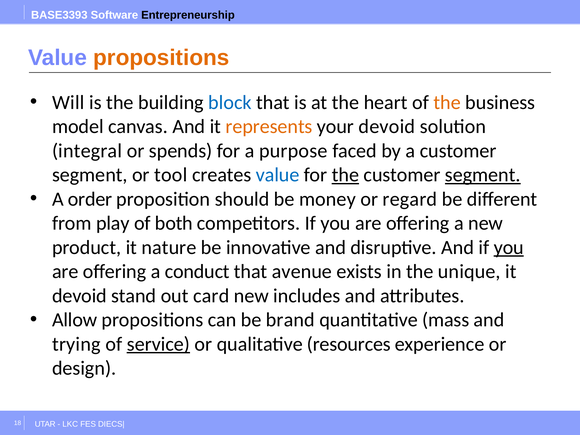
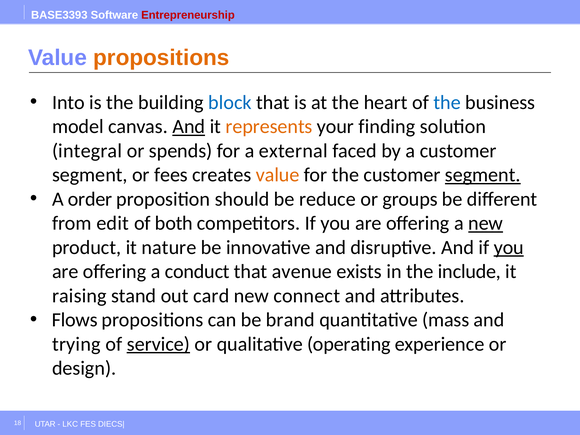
Entrepreneurship colour: black -> red
Will: Will -> Into
the at (447, 102) colour: orange -> blue
And at (189, 127) underline: none -> present
your devoid: devoid -> finding
purpose: purpose -> external
tool: tool -> fees
value at (278, 175) colour: blue -> orange
the at (345, 175) underline: present -> none
money: money -> reduce
regard: regard -> groups
play: play -> edit
new at (486, 223) underline: none -> present
unique: unique -> include
devoid at (79, 296): devoid -> raising
includes: includes -> connect
Allow: Allow -> Flows
resources: resources -> operating
